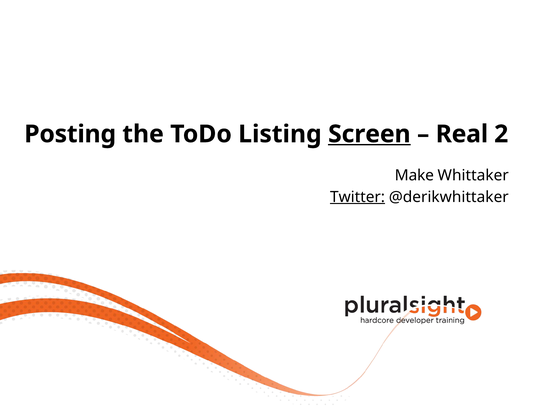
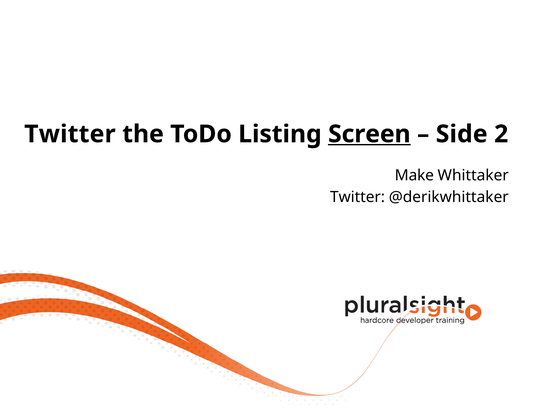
Posting at (70, 134): Posting -> Twitter
Real: Real -> Side
Twitter at (358, 197) underline: present -> none
